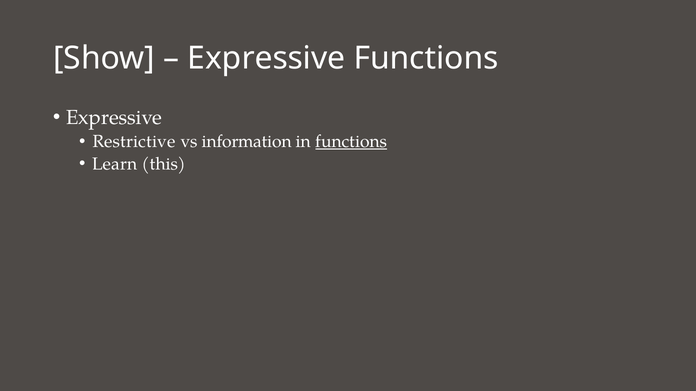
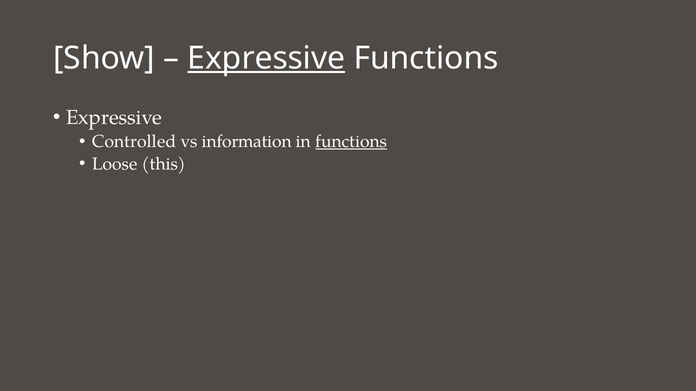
Expressive at (266, 58) underline: none -> present
Restrictive: Restrictive -> Controlled
Learn: Learn -> Loose
